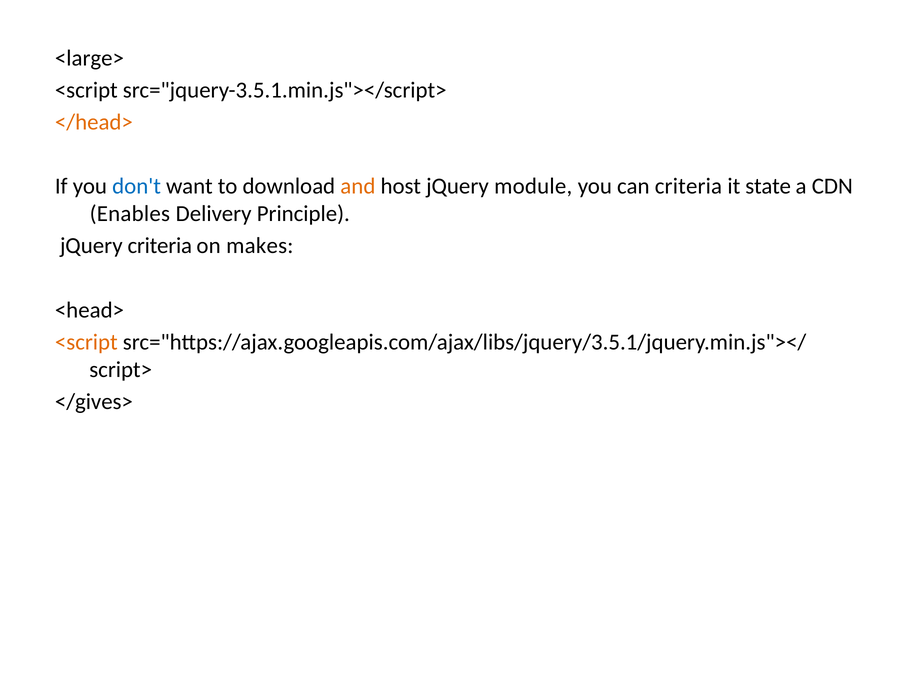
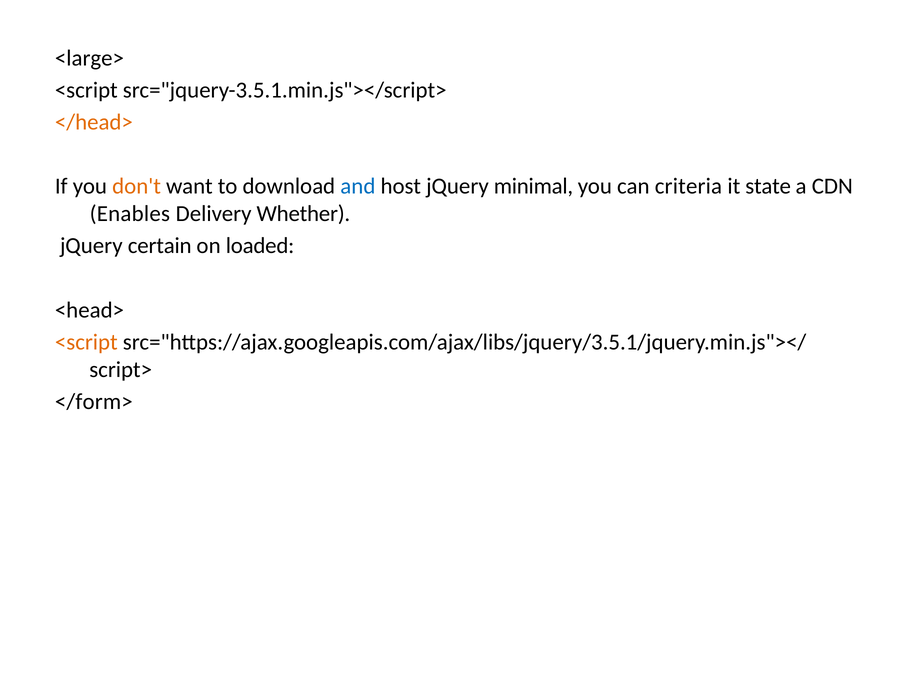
don't colour: blue -> orange
and colour: orange -> blue
module: module -> minimal
Principle: Principle -> Whether
jQuery criteria: criteria -> certain
makes: makes -> loaded
</gives>: </gives> -> </form>
